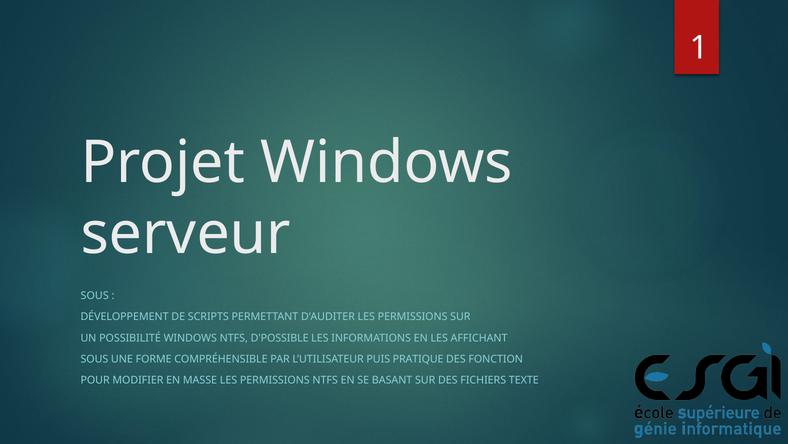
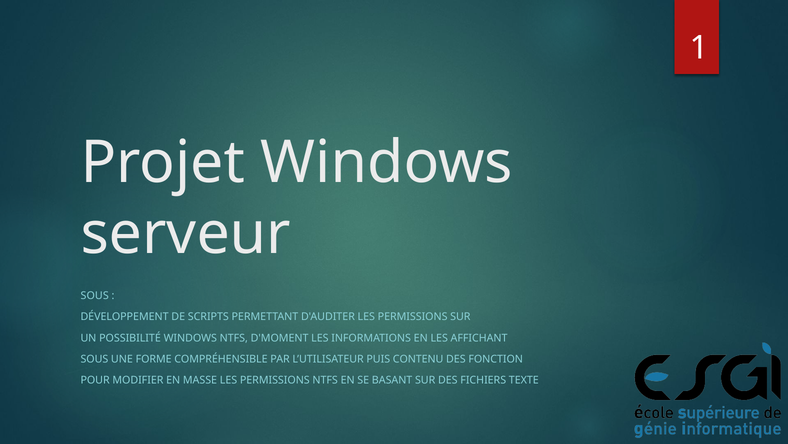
D'POSSIBLE: D'POSSIBLE -> D'MOMENT
PRATIQUE: PRATIQUE -> CONTENU
